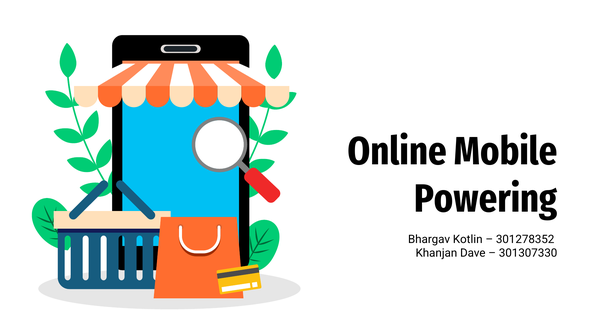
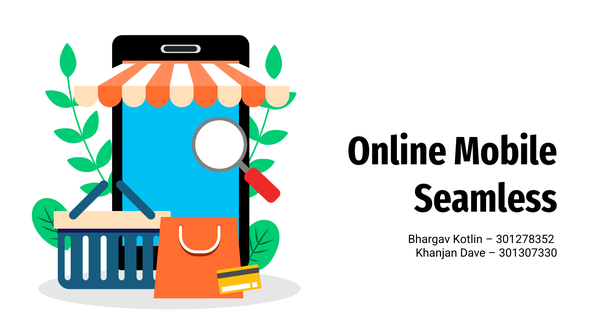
Powering: Powering -> Seamless
